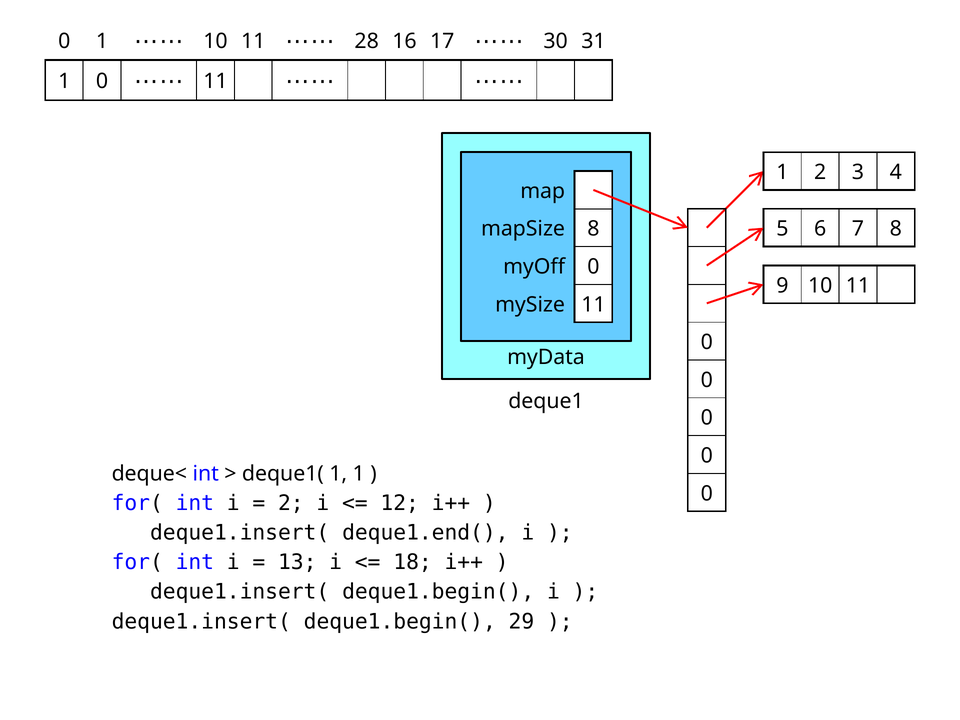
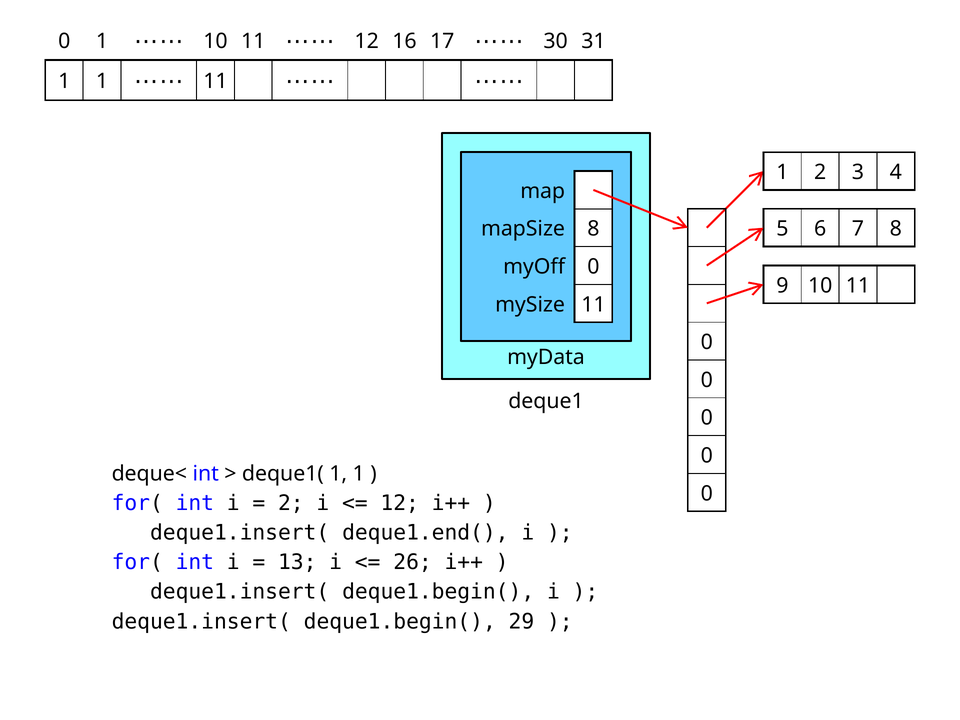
28 at (367, 41): 28 -> 12
0 at (102, 81): 0 -> 1
18: 18 -> 26
